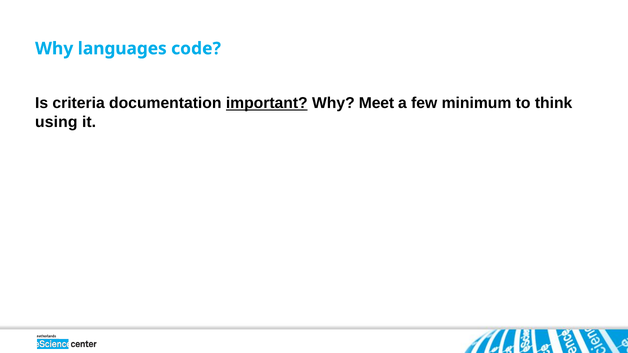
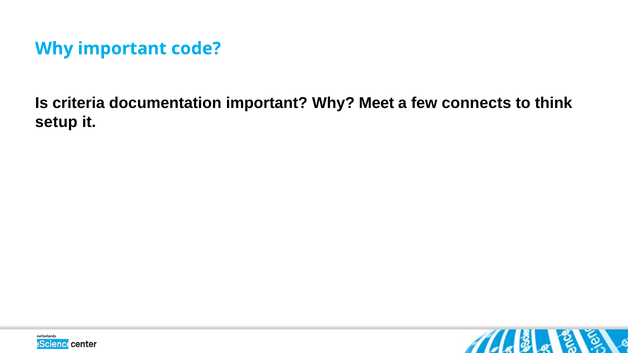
Why languages: languages -> important
important at (267, 103) underline: present -> none
minimum: minimum -> connects
using: using -> setup
